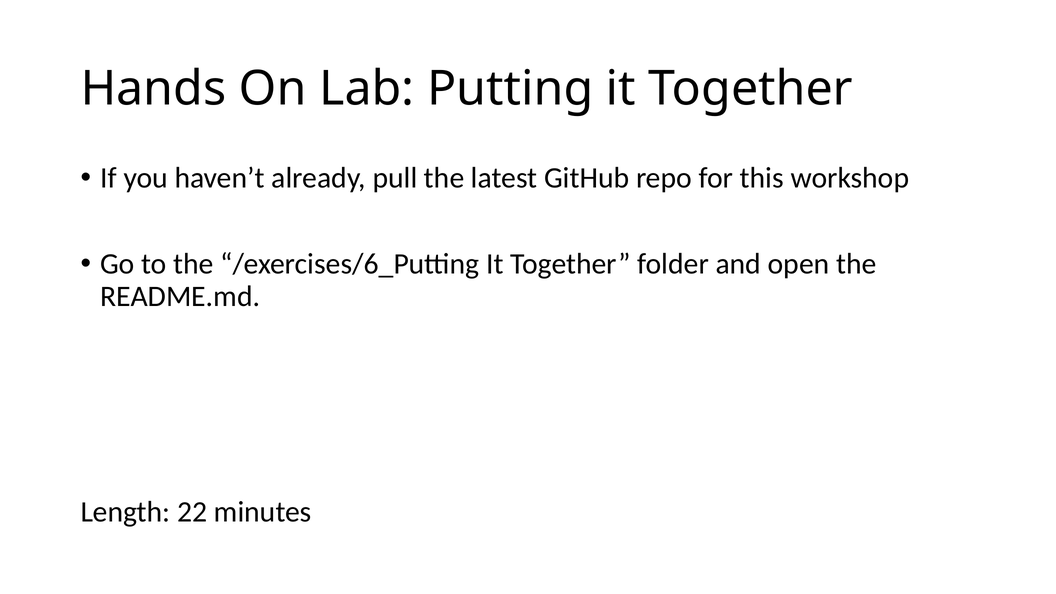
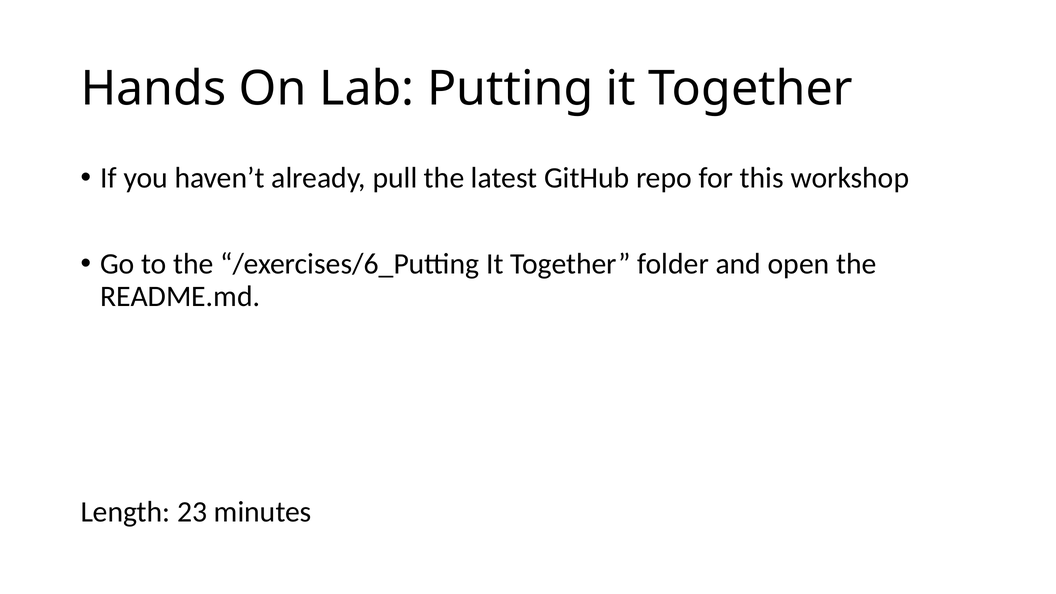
22: 22 -> 23
